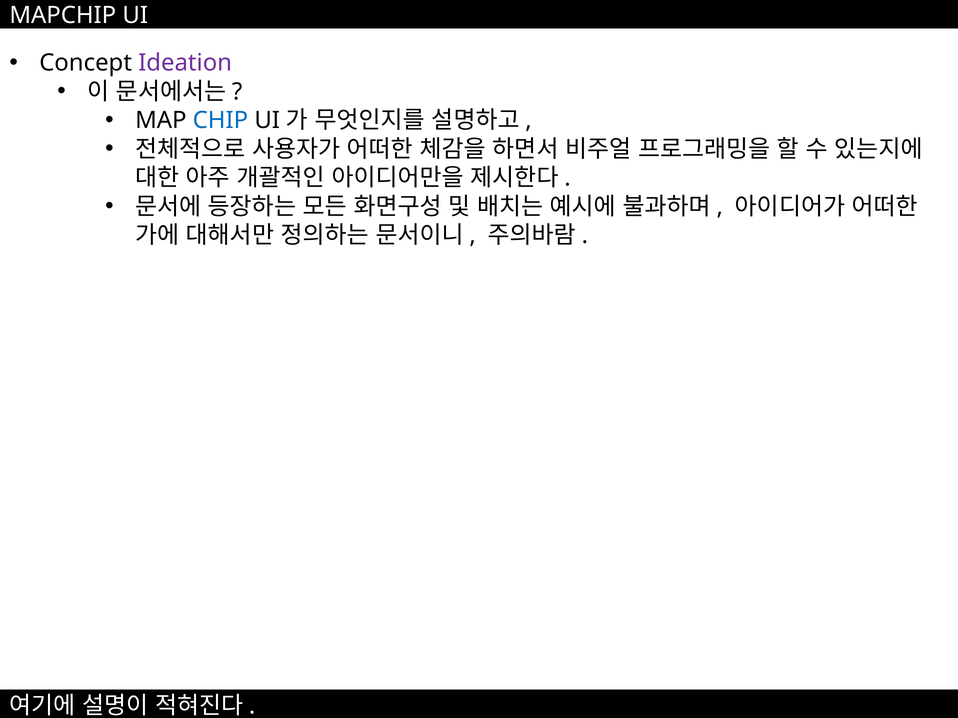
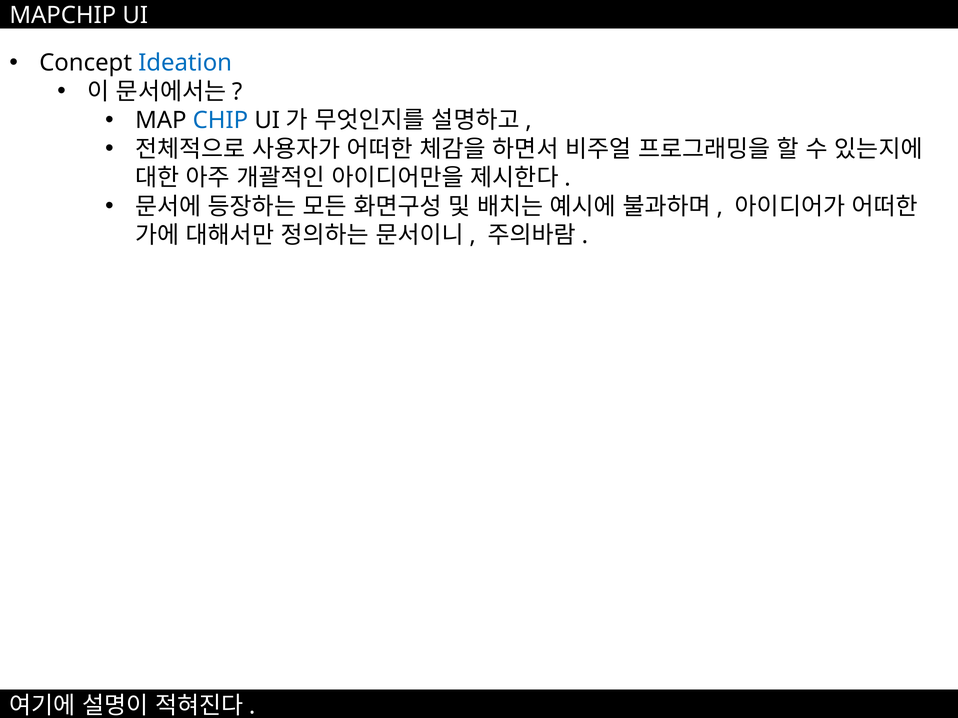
Ideation colour: purple -> blue
